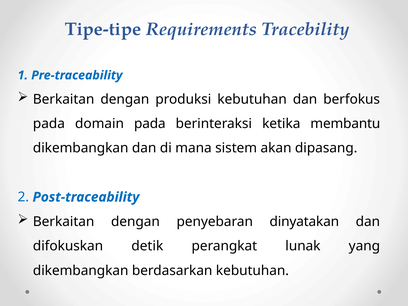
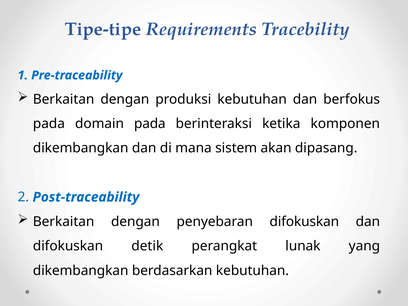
membantu: membantu -> komponen
penyebaran dinyatakan: dinyatakan -> difokuskan
